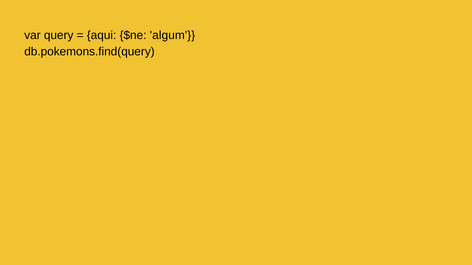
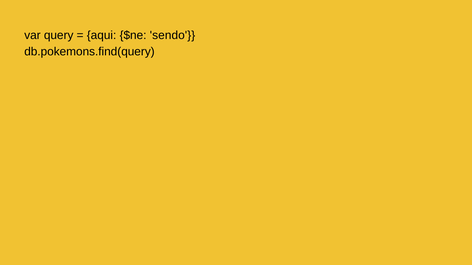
algum: algum -> sendo
